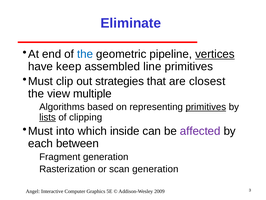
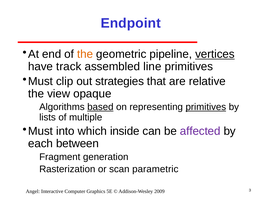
Eliminate: Eliminate -> Endpoint
the at (85, 54) colour: blue -> orange
keep: keep -> track
closest: closest -> relative
multiple: multiple -> opaque
based underline: none -> present
lists underline: present -> none
clipping: clipping -> multiple
scan generation: generation -> parametric
